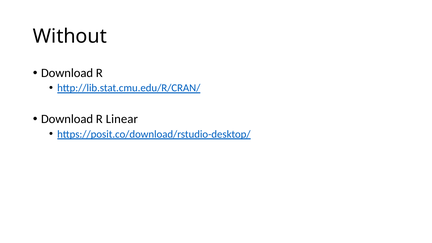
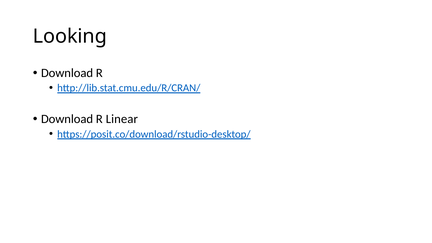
Without: Without -> Looking
